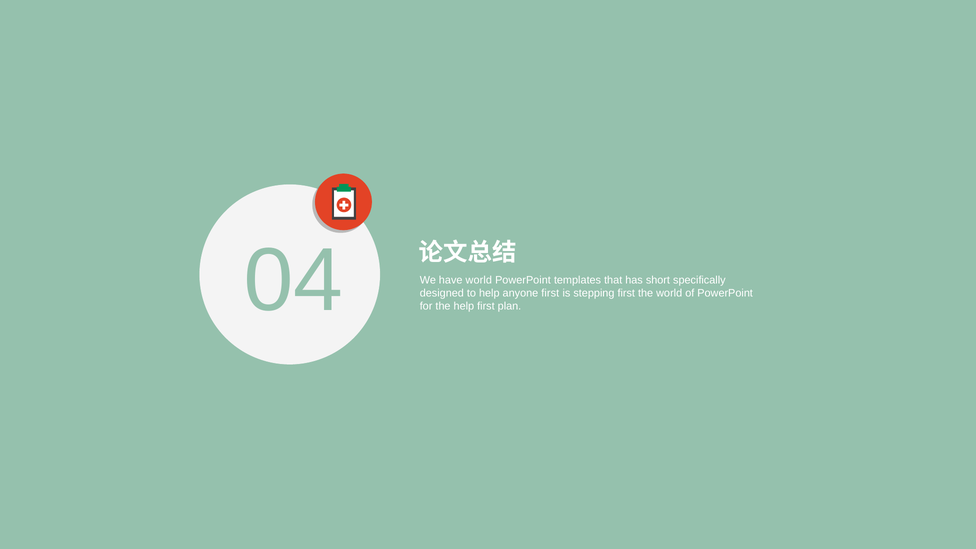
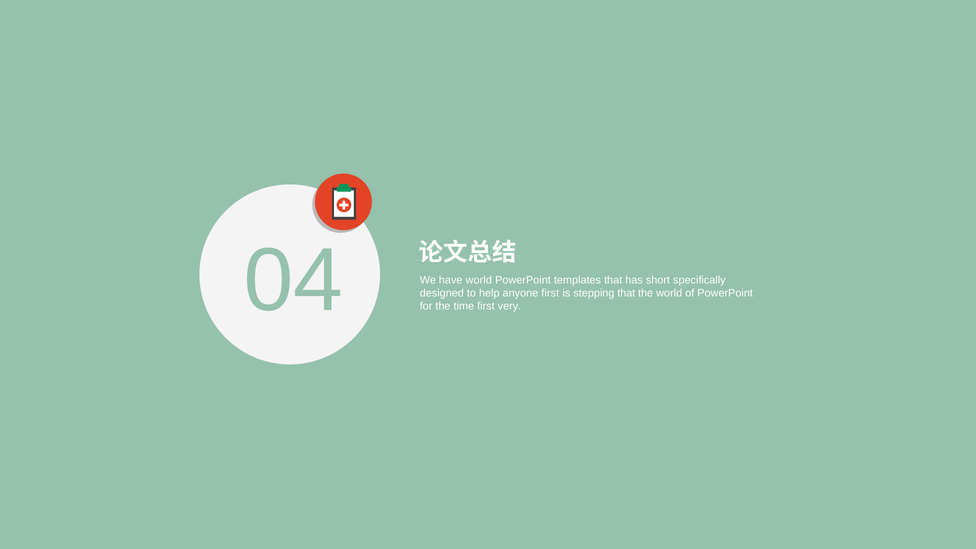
stepping first: first -> that
the help: help -> time
plan: plan -> very
